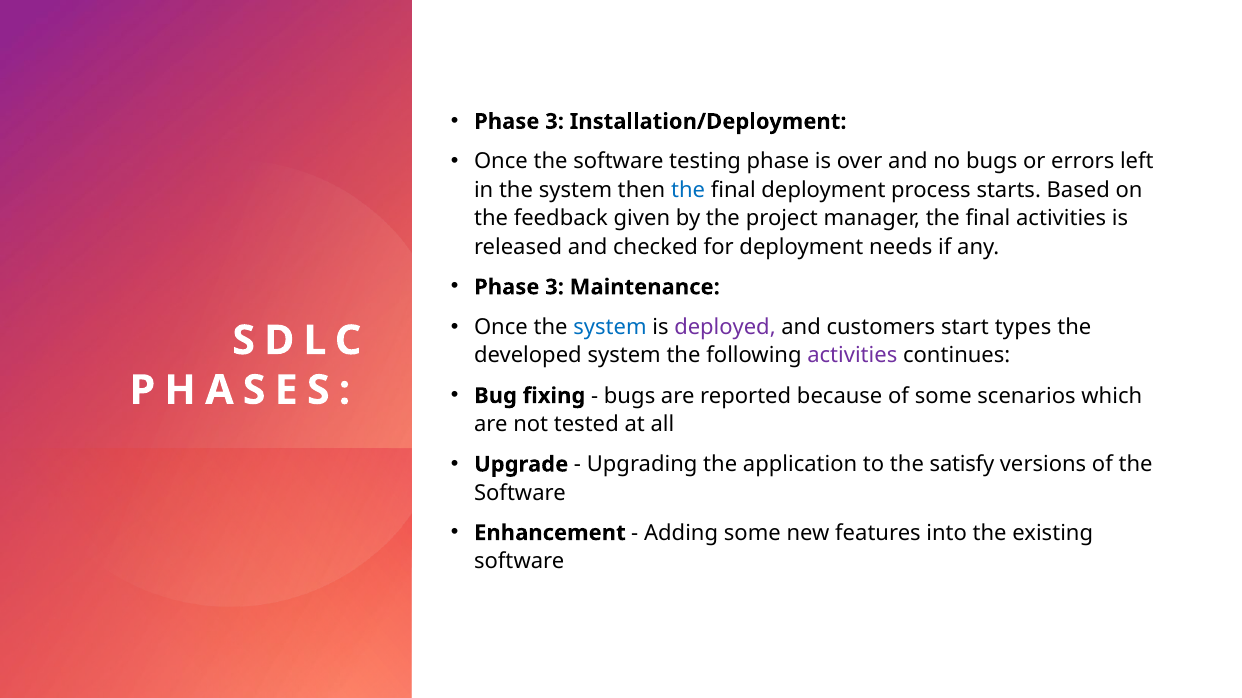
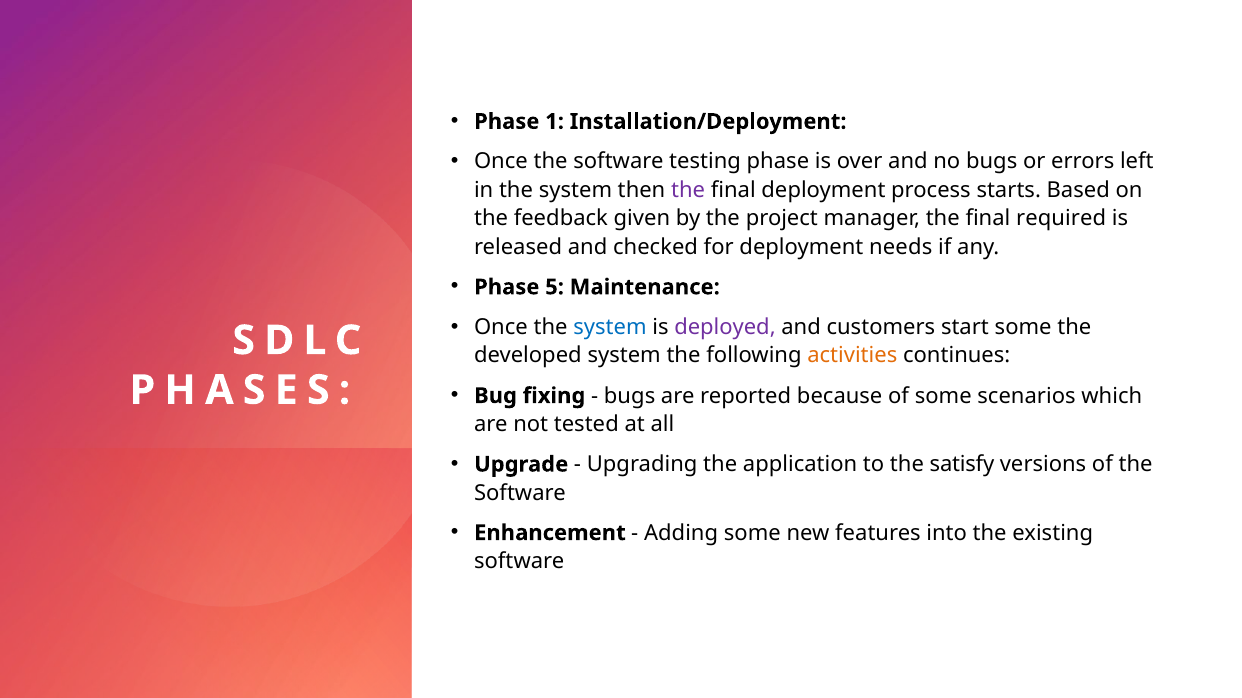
3 at (555, 122): 3 -> 1
the at (688, 190) colour: blue -> purple
final activities: activities -> required
3 at (555, 287): 3 -> 5
start types: types -> some
activities at (852, 356) colour: purple -> orange
